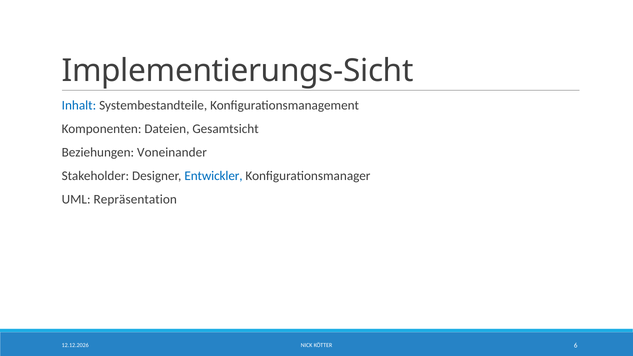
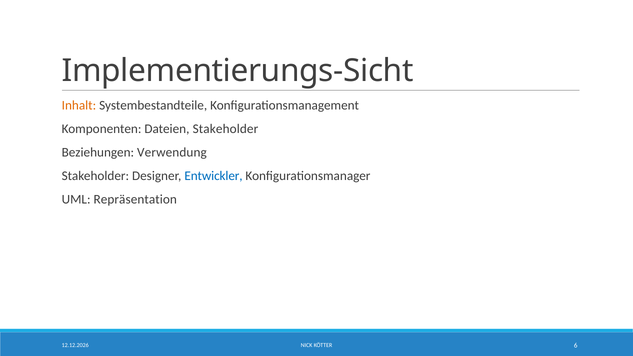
Inhalt colour: blue -> orange
Dateien Gesamtsicht: Gesamtsicht -> Stakeholder
Voneinander: Voneinander -> Verwendung
